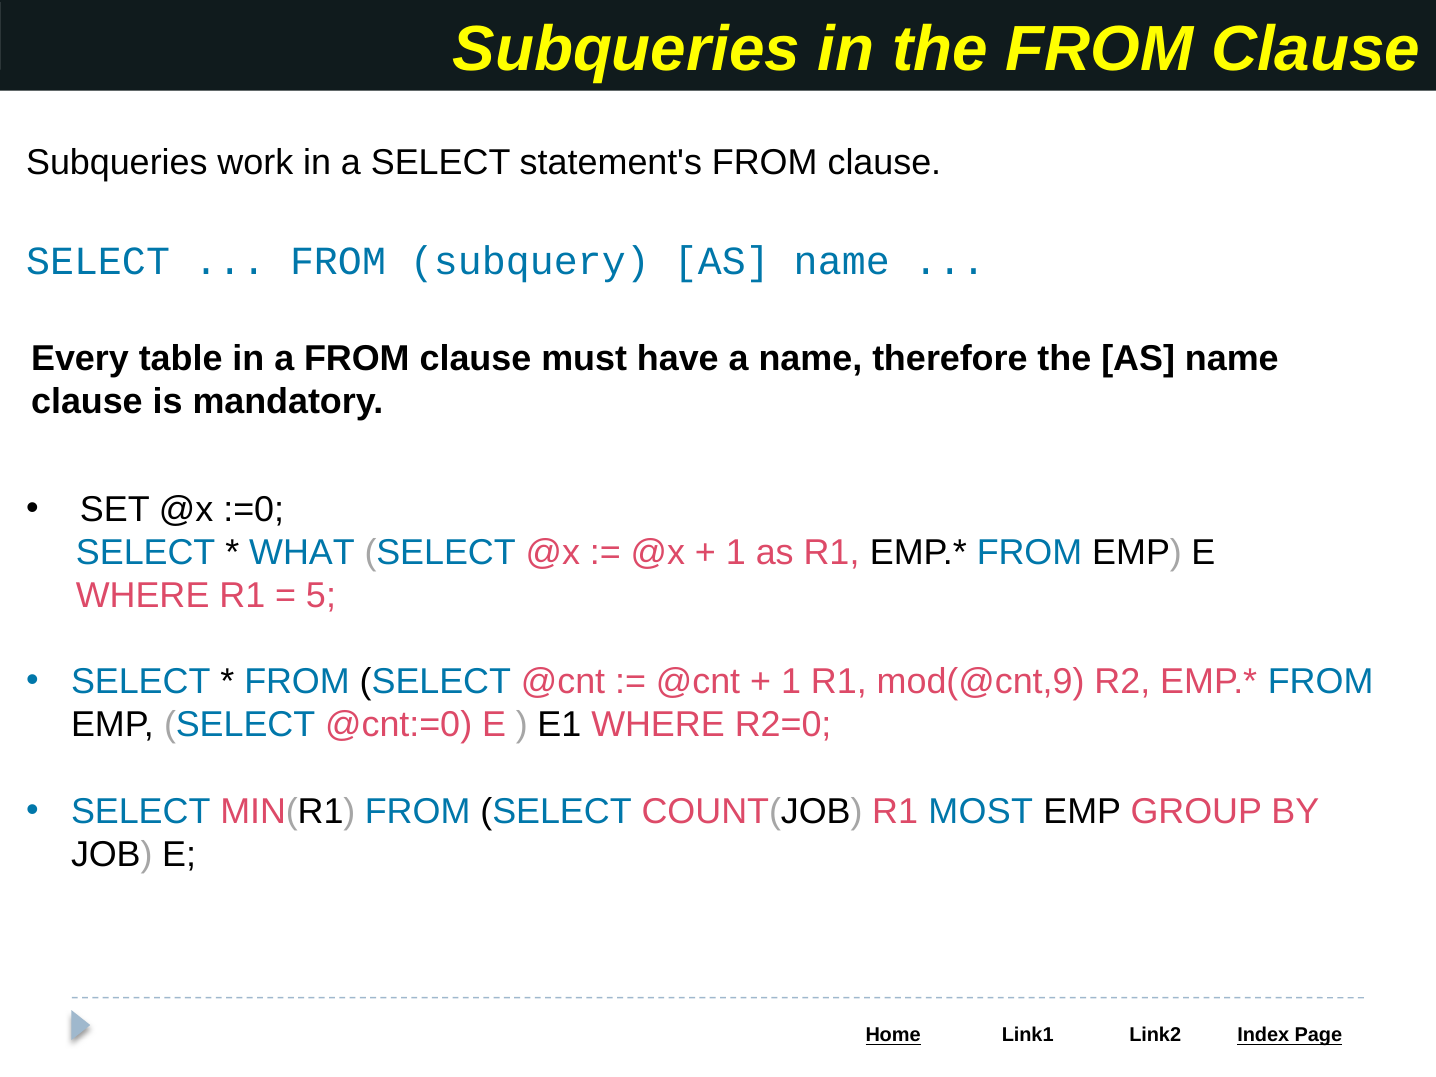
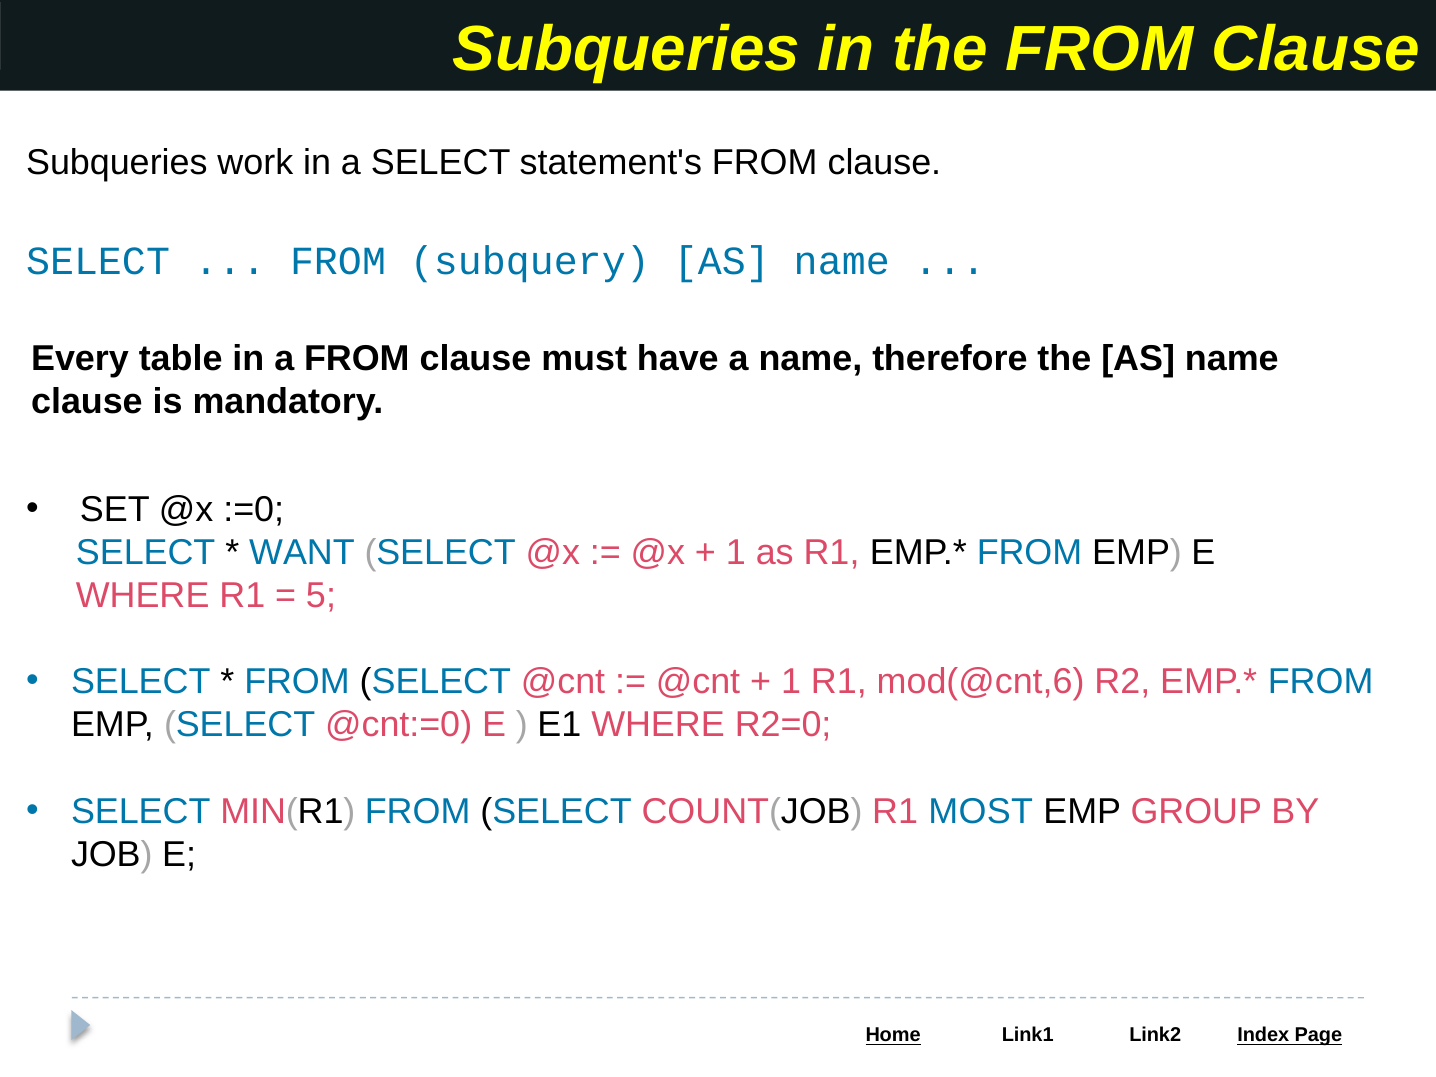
WHAT: WHAT -> WANT
mod(@cnt,9: mod(@cnt,9 -> mod(@cnt,6
